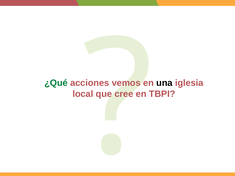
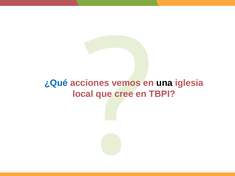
¿Qué colour: green -> blue
